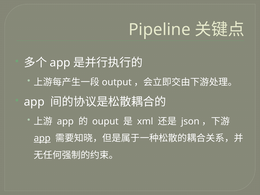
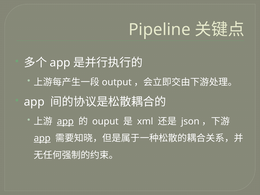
app at (65, 121) underline: none -> present
